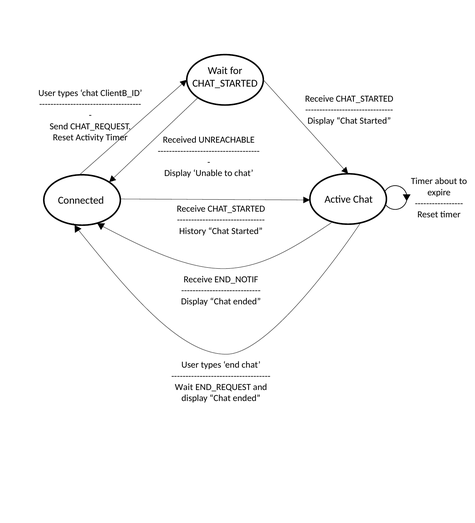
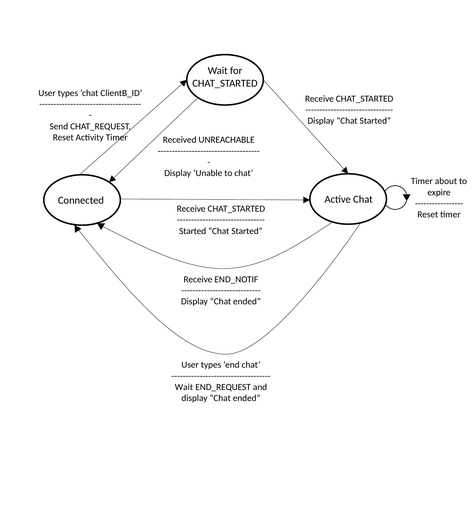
History at (193, 231): History -> Started
